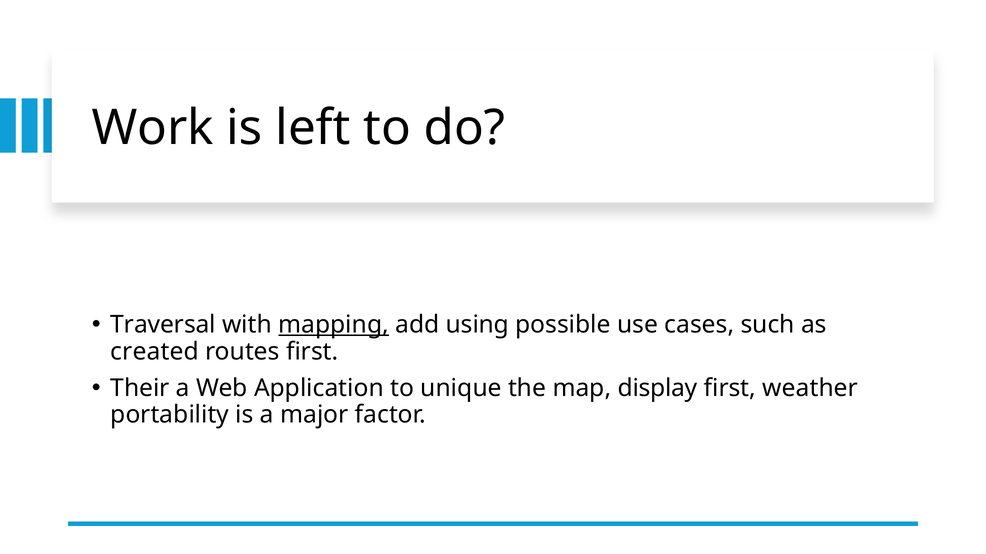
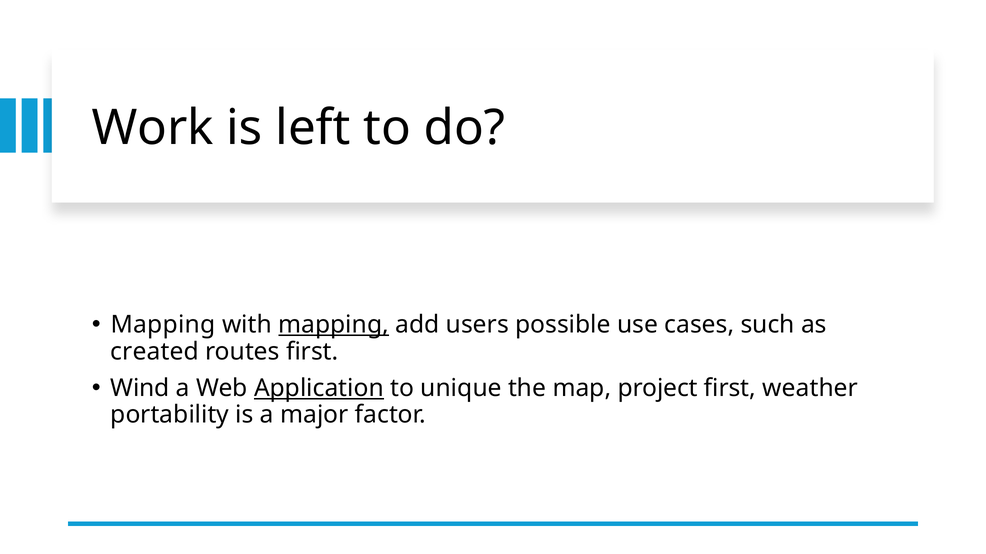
Traversal at (163, 325): Traversal -> Mapping
using: using -> users
Their: Their -> Wind
Application underline: none -> present
display: display -> project
